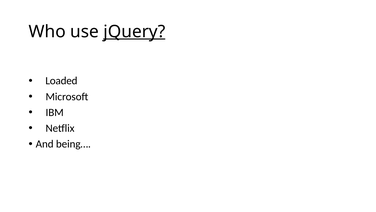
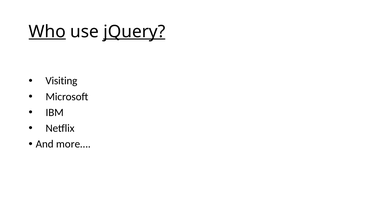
Who underline: none -> present
Loaded: Loaded -> Visiting
being…: being… -> more…
